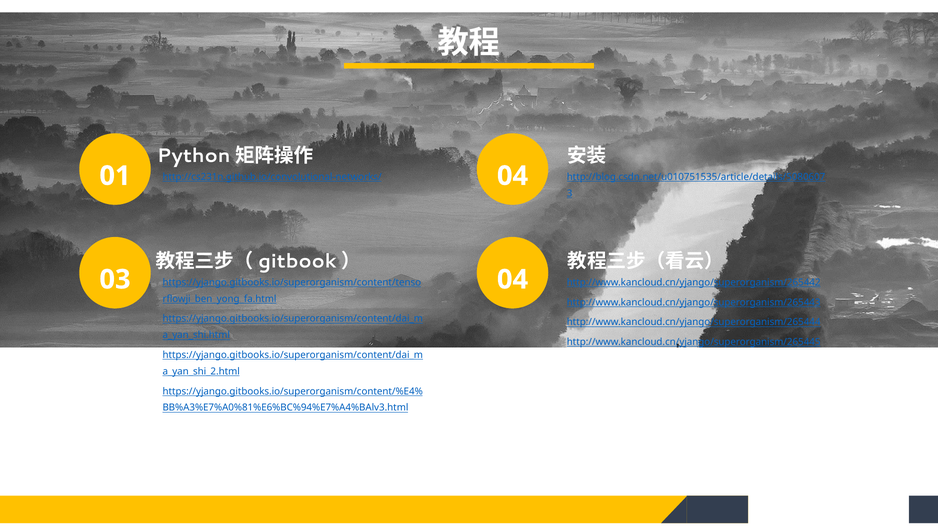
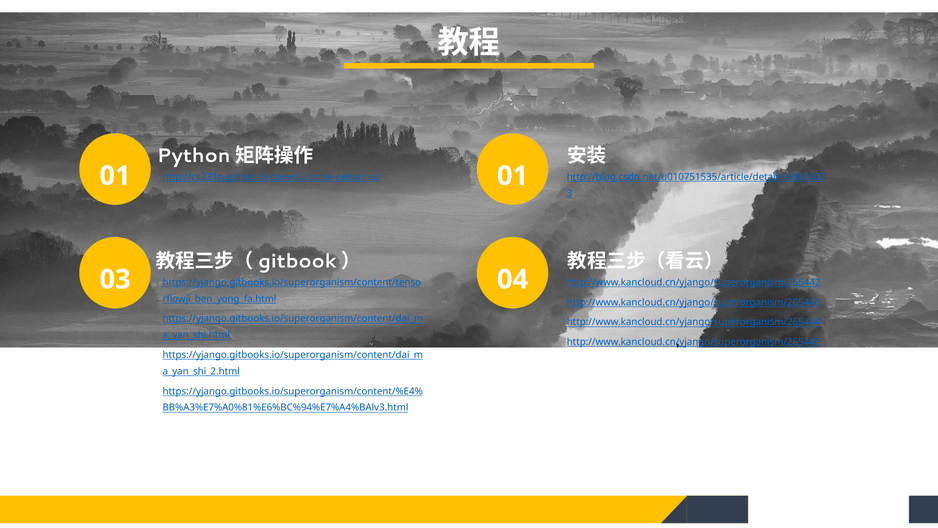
01 04: 04 -> 01
